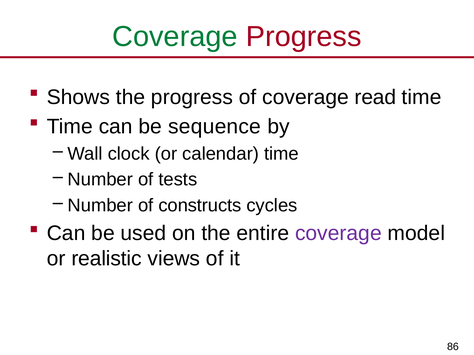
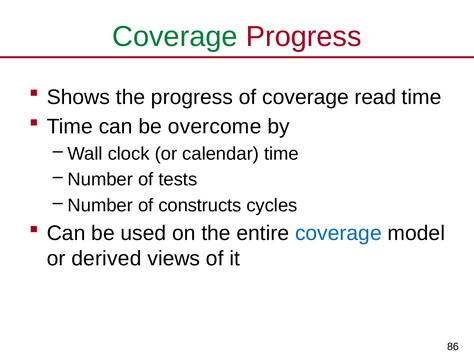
sequence: sequence -> overcome
coverage at (338, 234) colour: purple -> blue
realistic: realistic -> derived
